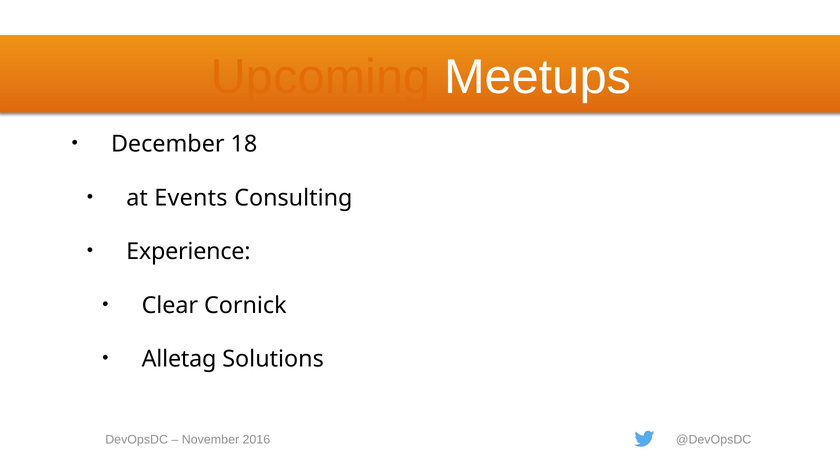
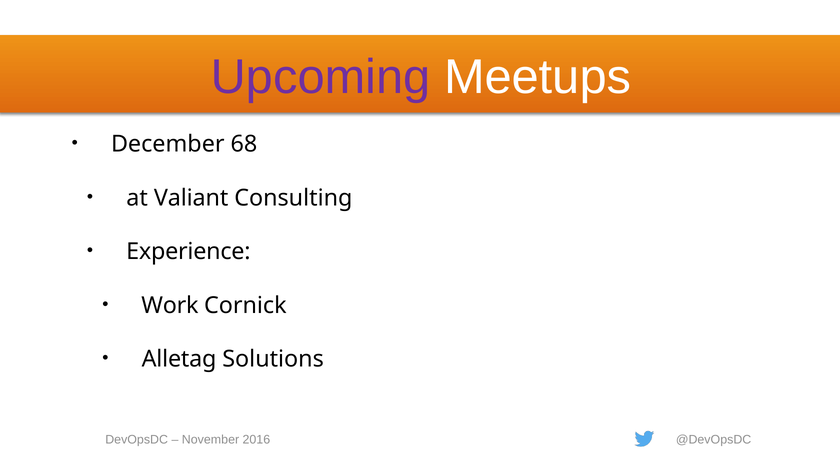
Upcoming colour: orange -> purple
18: 18 -> 68
Events: Events -> Valiant
Clear: Clear -> Work
